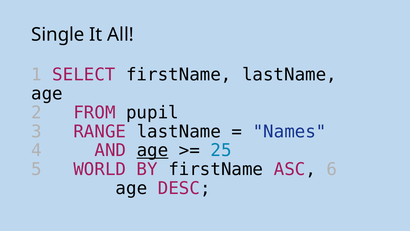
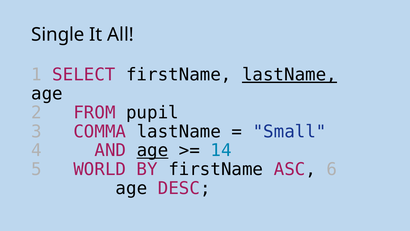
lastName at (289, 75) underline: none -> present
RANGE: RANGE -> COMMA
Names: Names -> Small
25: 25 -> 14
